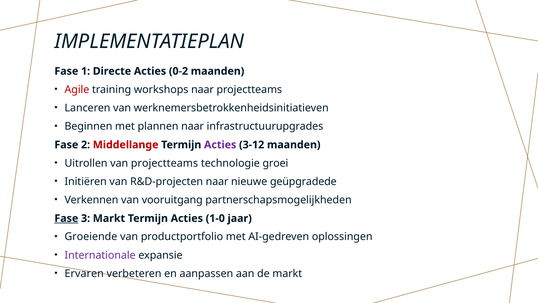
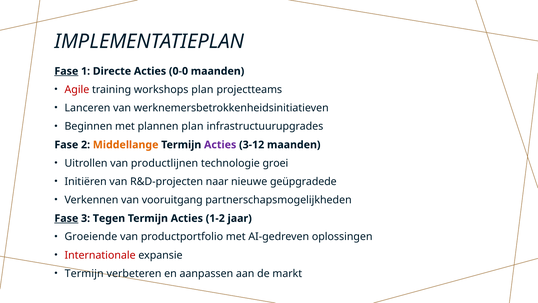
Fase at (66, 71) underline: none -> present
0-2: 0-2 -> 0-0
workshops naar: naar -> plan
plannen naar: naar -> plan
Middellange colour: red -> orange
van projectteams: projectteams -> productlijnen
3 Markt: Markt -> Tegen
1-0: 1-0 -> 1-2
Internationale colour: purple -> red
Ervaren at (84, 273): Ervaren -> Termijn
